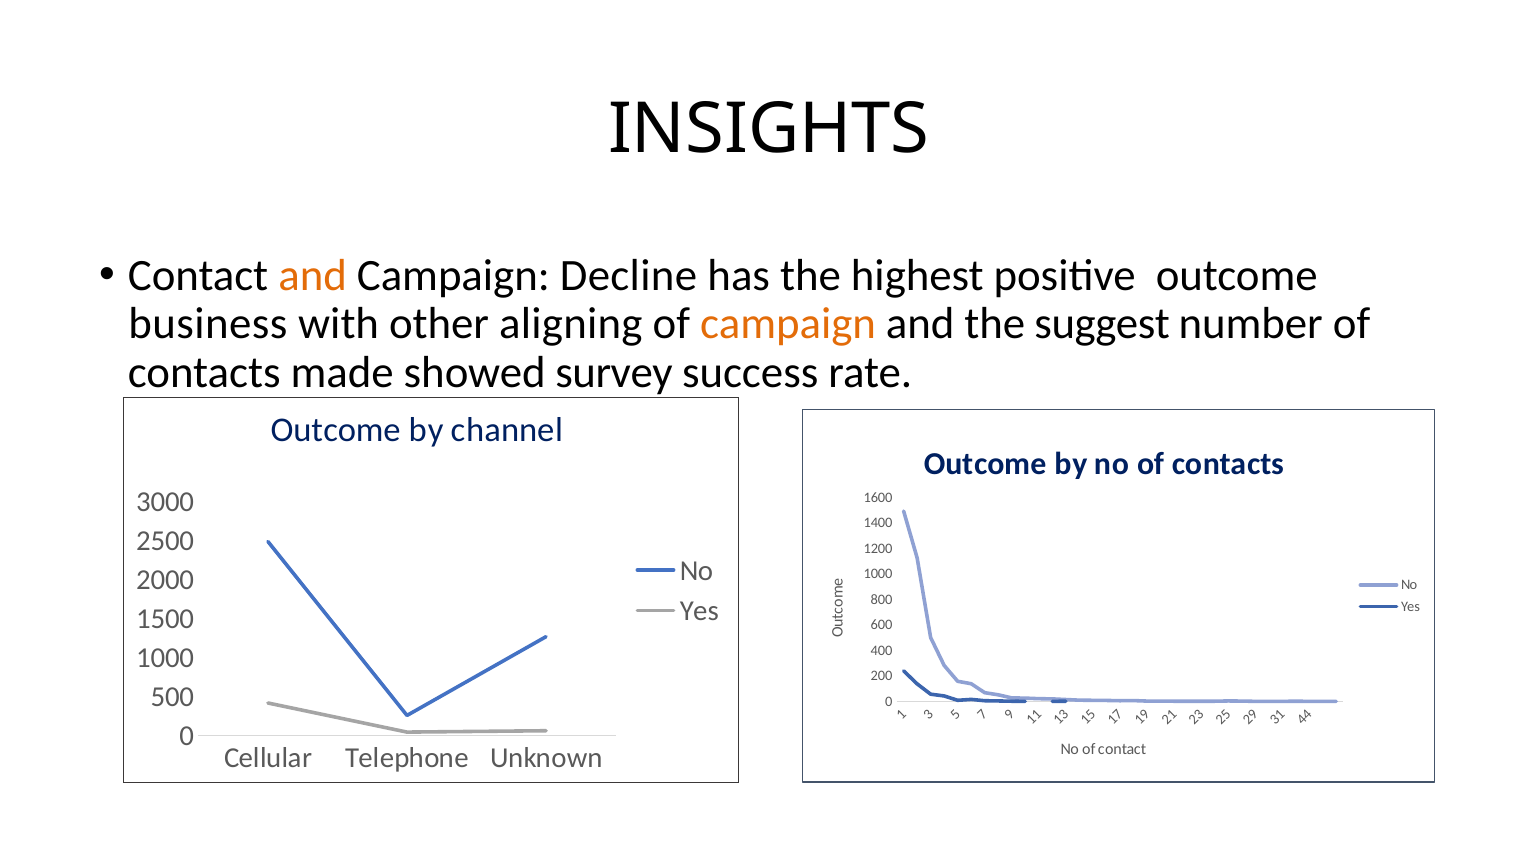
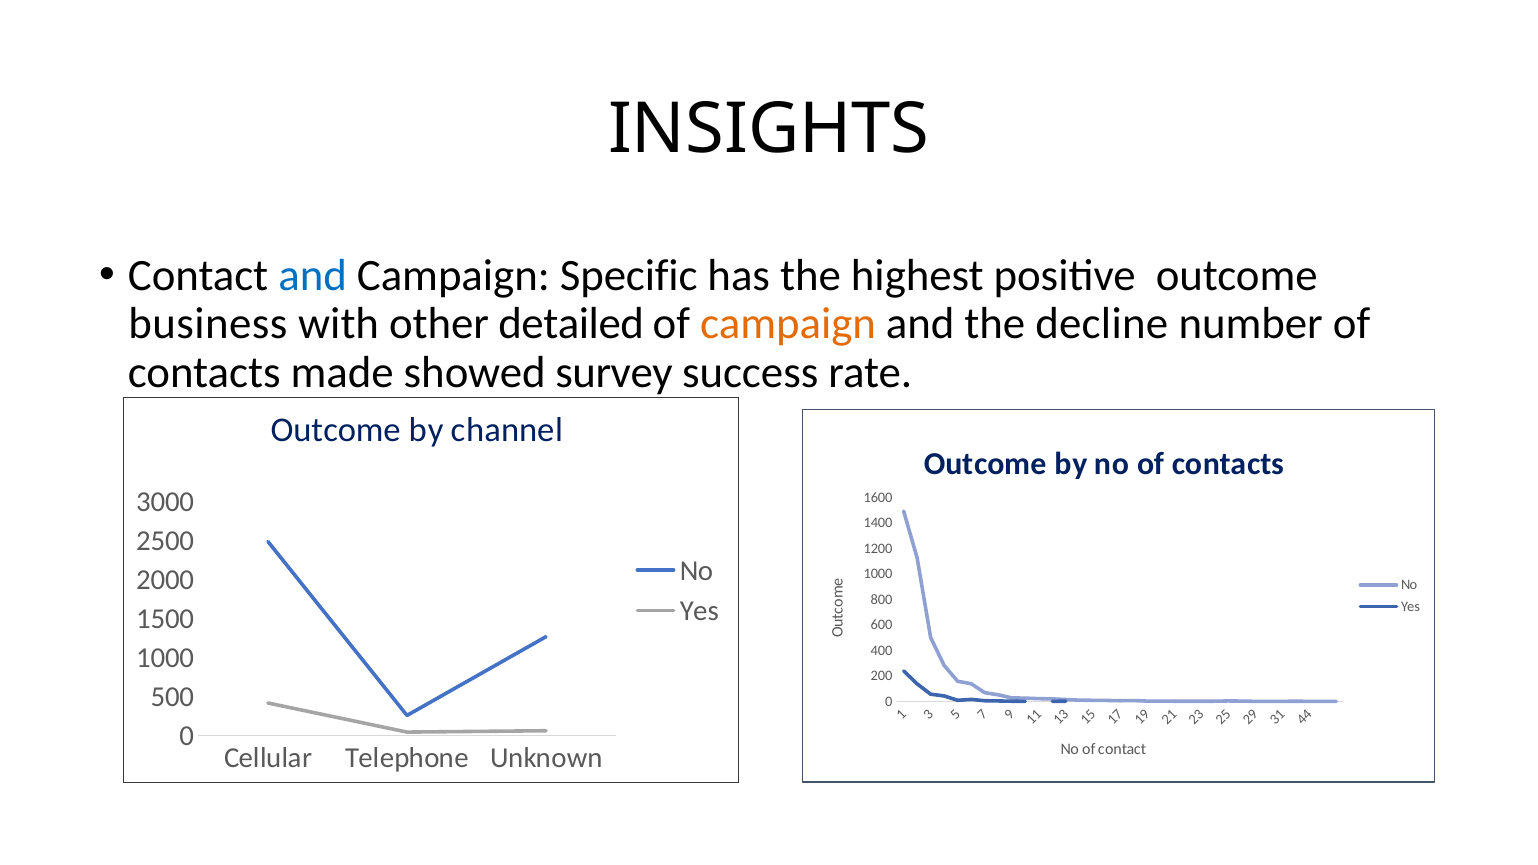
and at (313, 276) colour: orange -> blue
Decline: Decline -> Specific
aligning: aligning -> detailed
suggest: suggest -> decline
